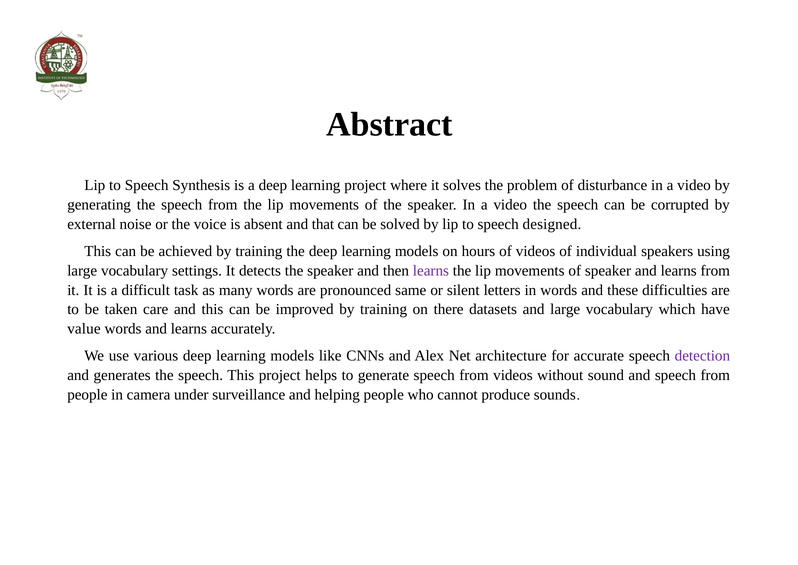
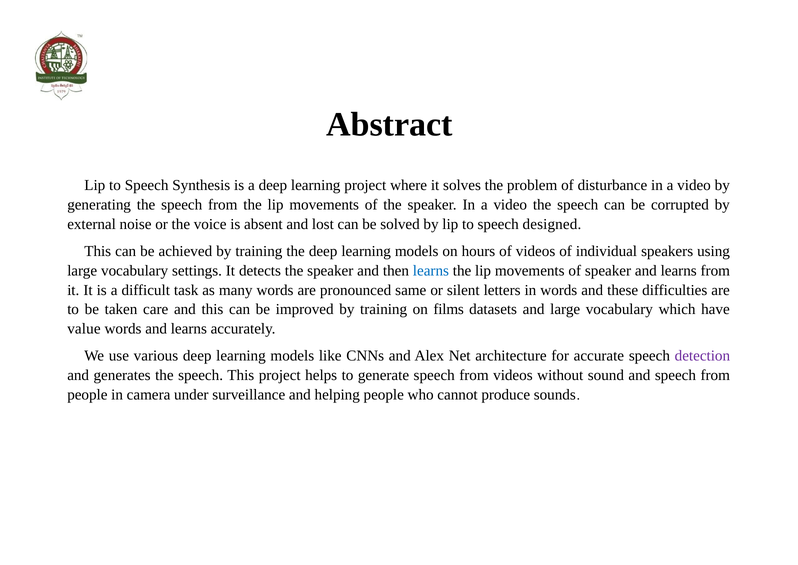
that: that -> lost
learns at (431, 271) colour: purple -> blue
there: there -> films
